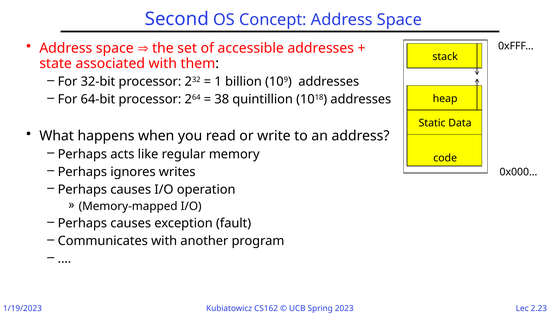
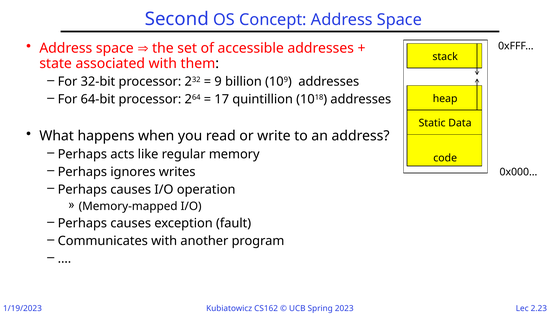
1: 1 -> 9
38: 38 -> 17
